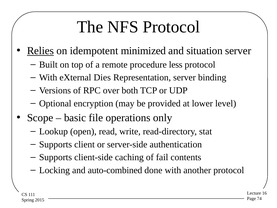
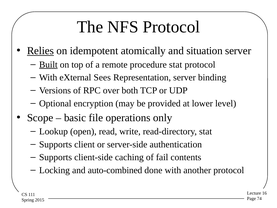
minimized: minimized -> atomically
Built underline: none -> present
procedure less: less -> stat
Dies: Dies -> Sees
